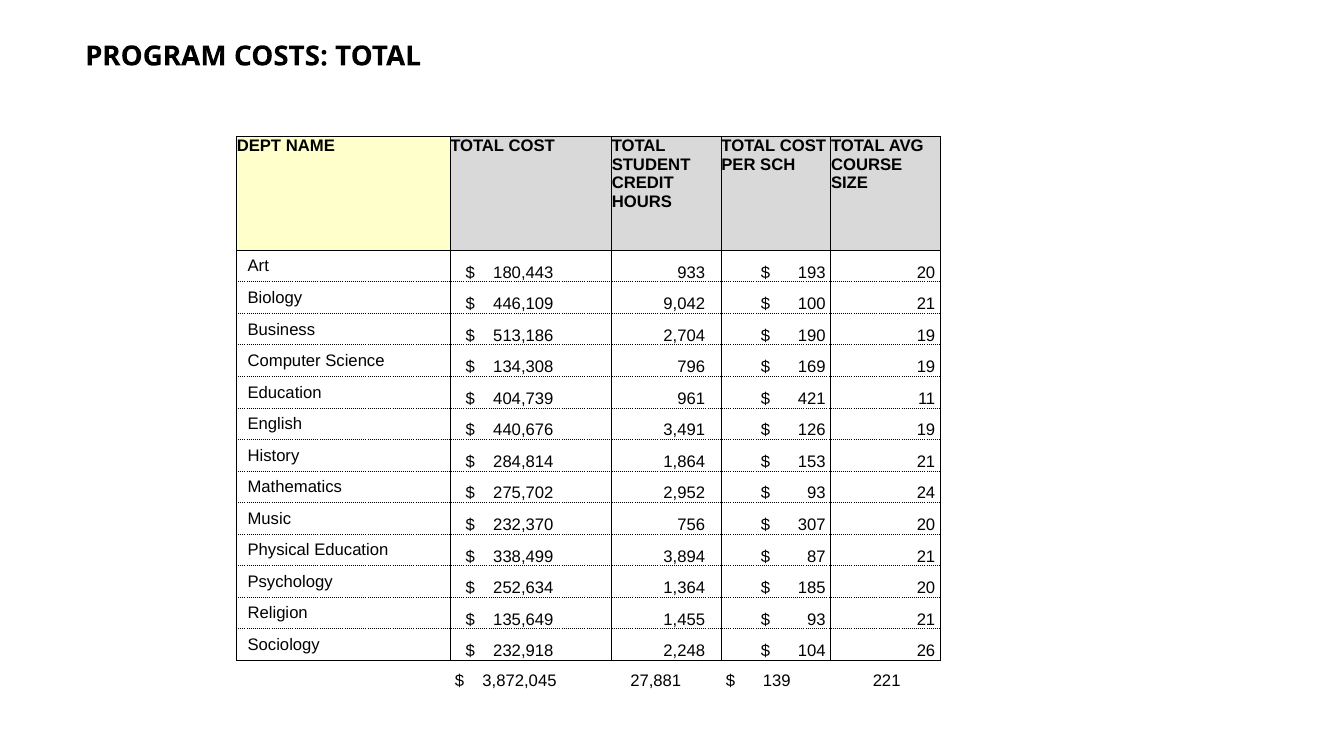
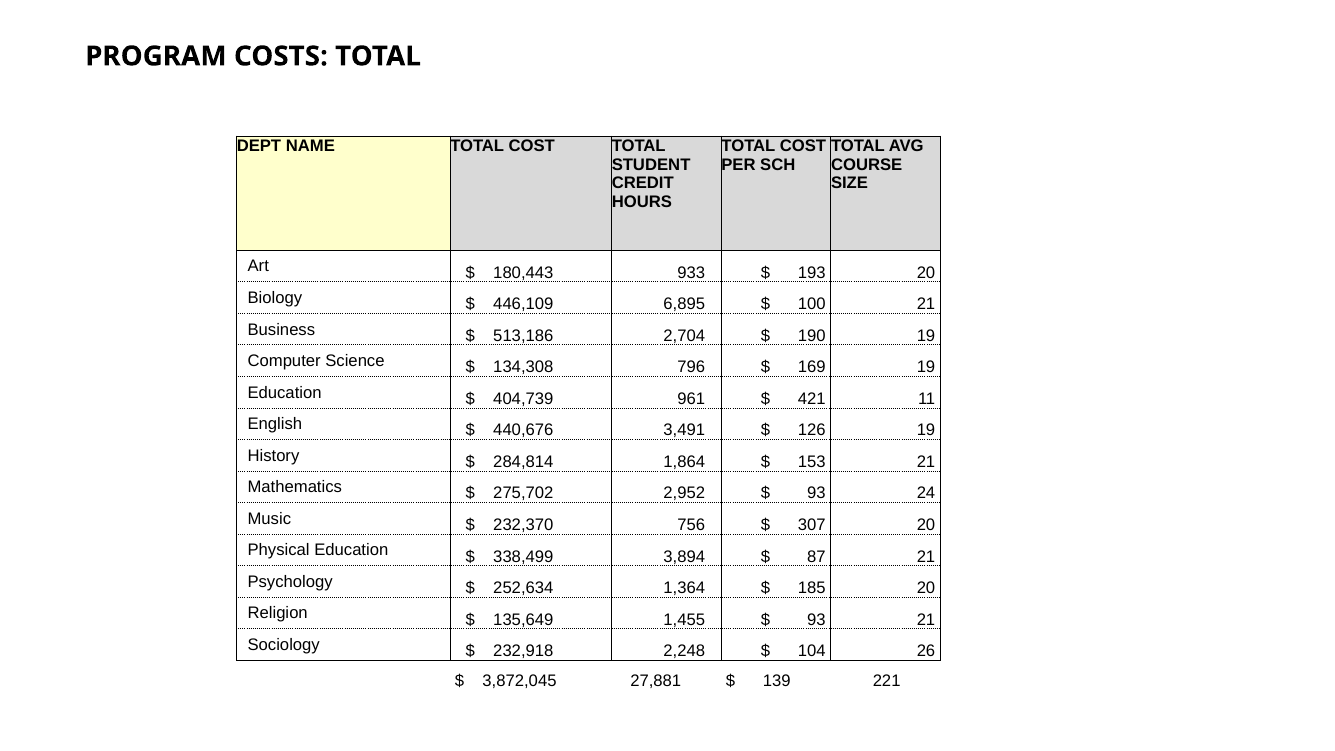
9,042: 9,042 -> 6,895
